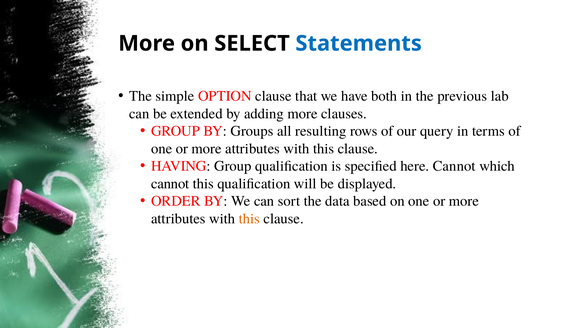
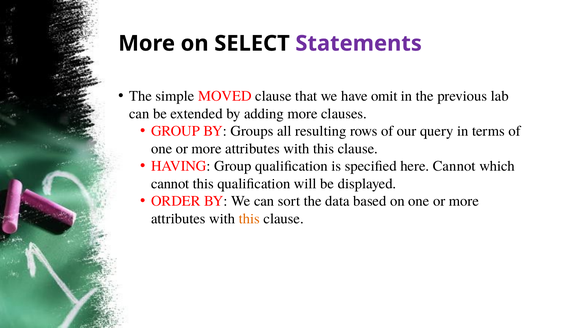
Statements colour: blue -> purple
OPTION: OPTION -> MOVED
both: both -> omit
